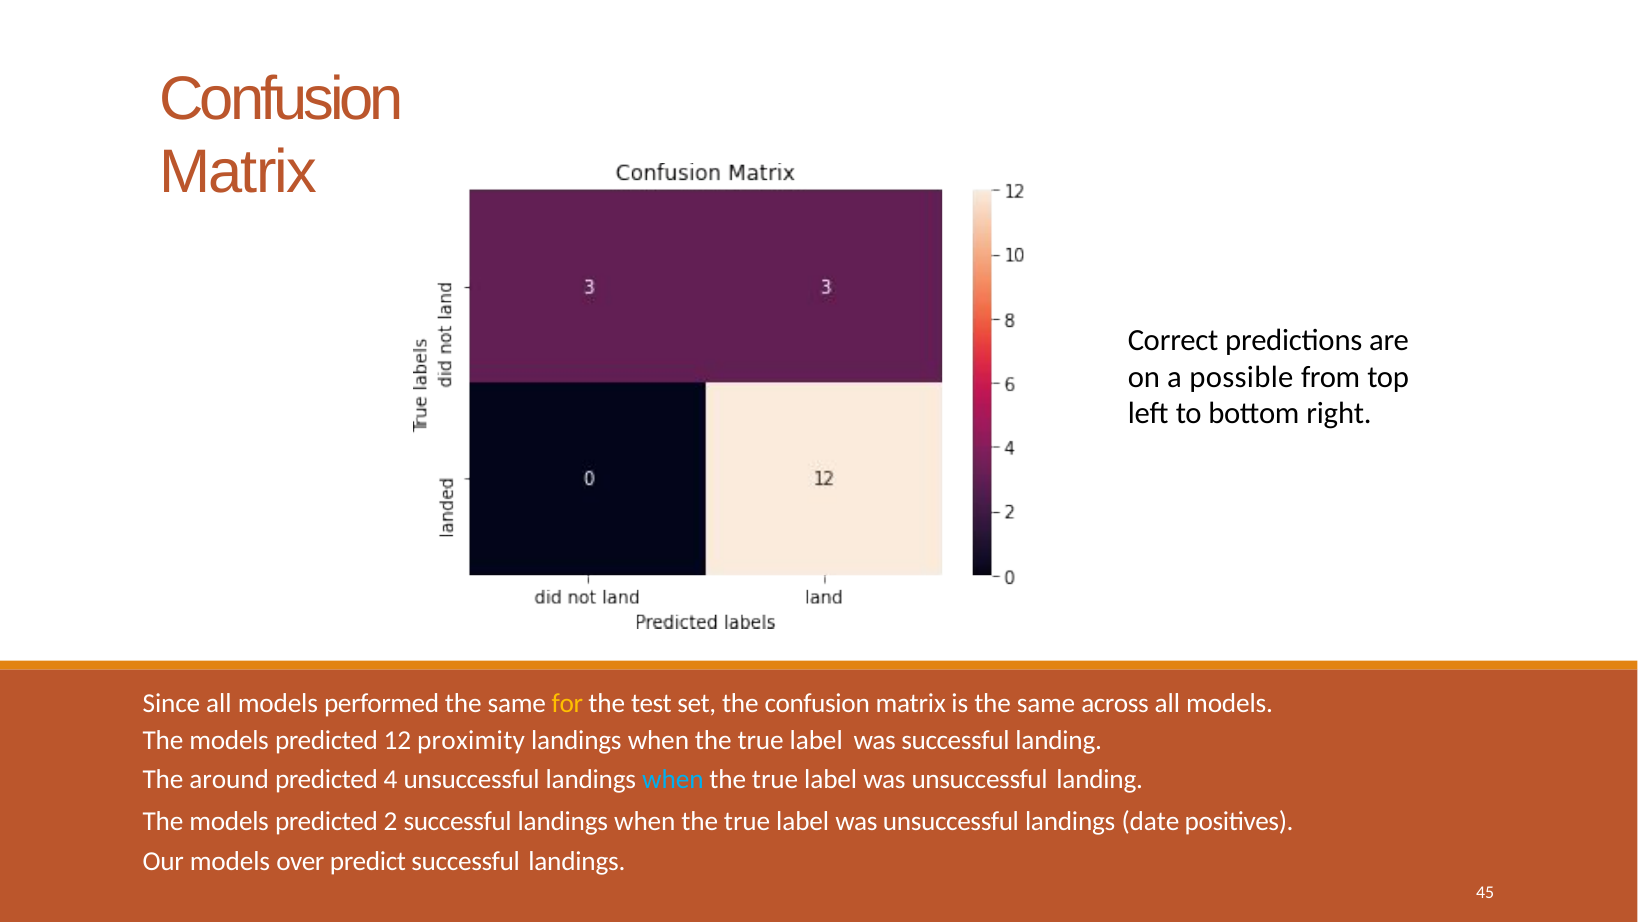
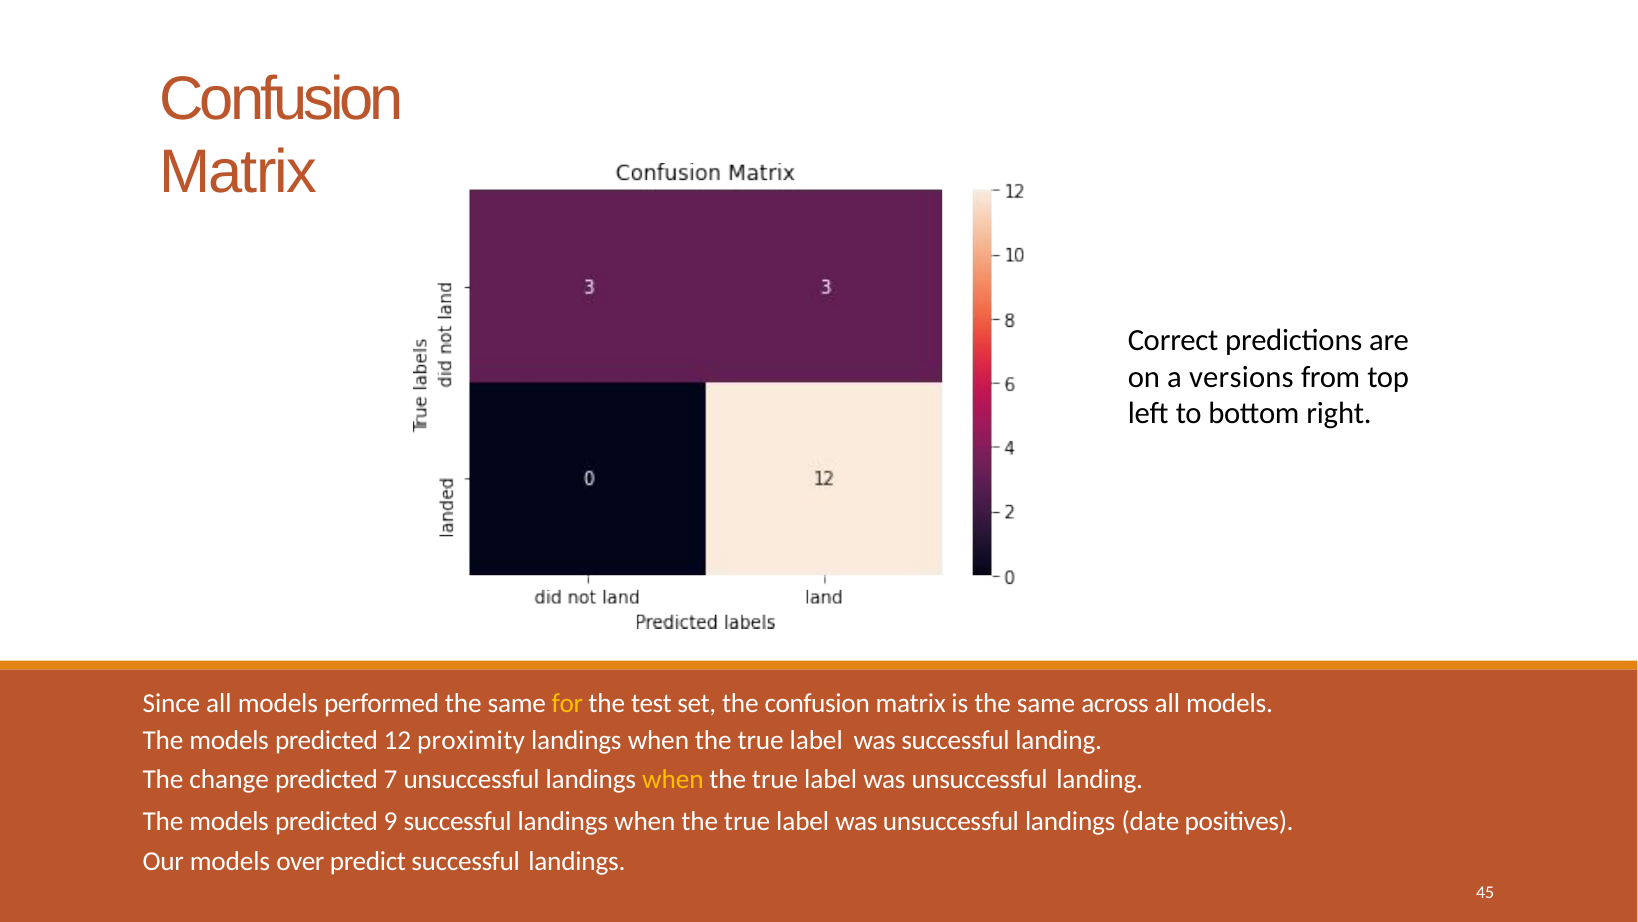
possible: possible -> versions
around: around -> change
4: 4 -> 7
when at (673, 779) colour: light blue -> yellow
2: 2 -> 9
